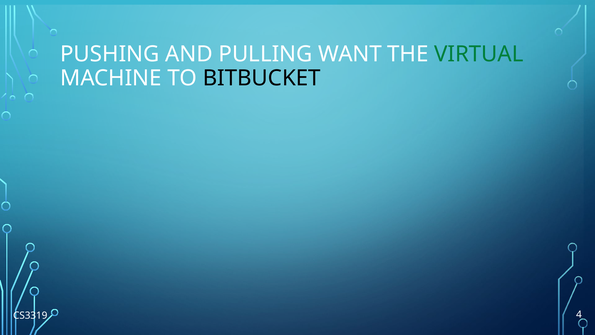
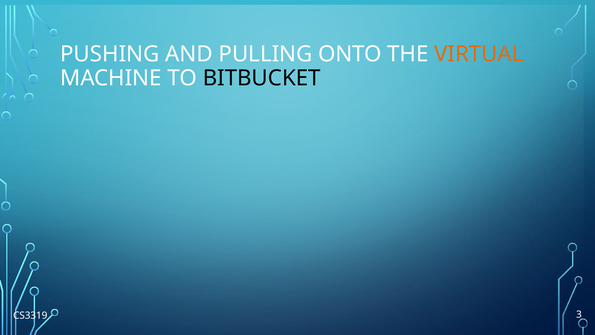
WANT: WANT -> ONTO
VIRTUAL colour: green -> orange
4: 4 -> 3
